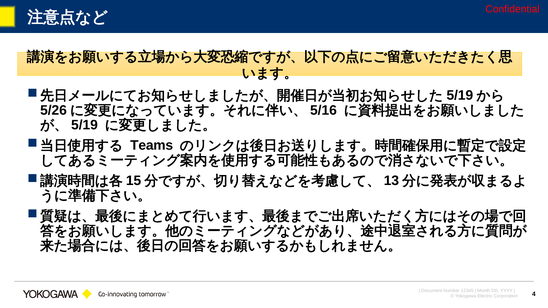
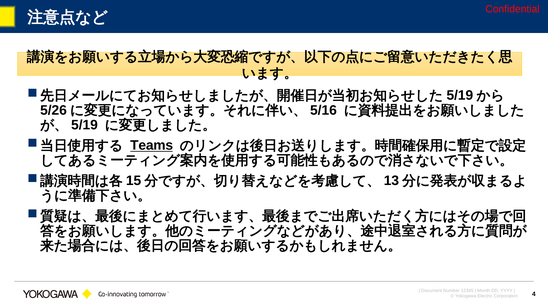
Teams underline: none -> present
